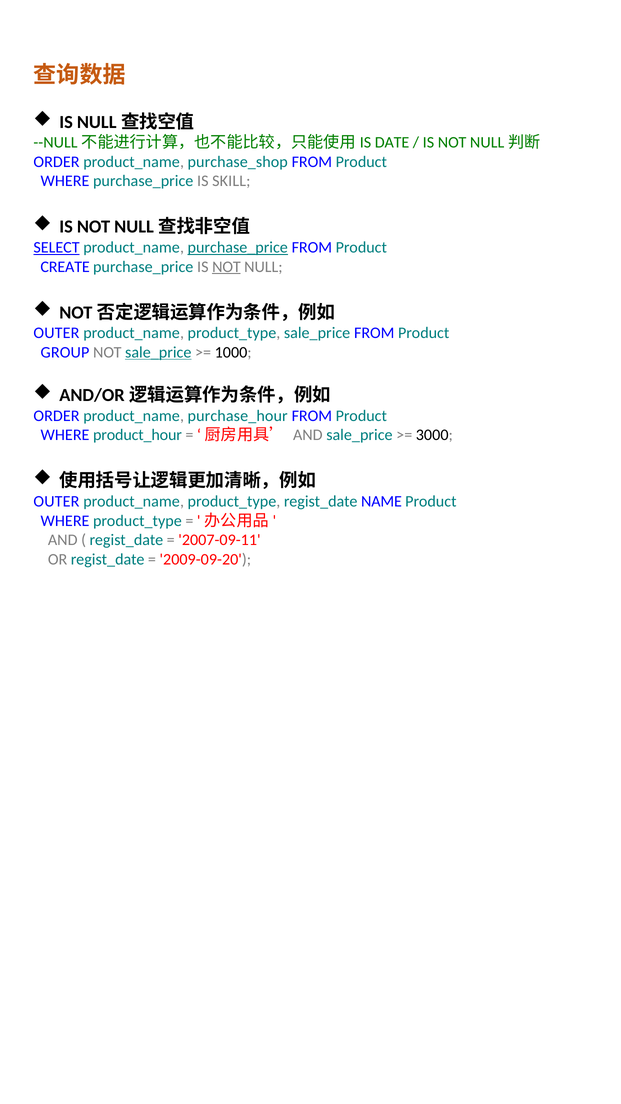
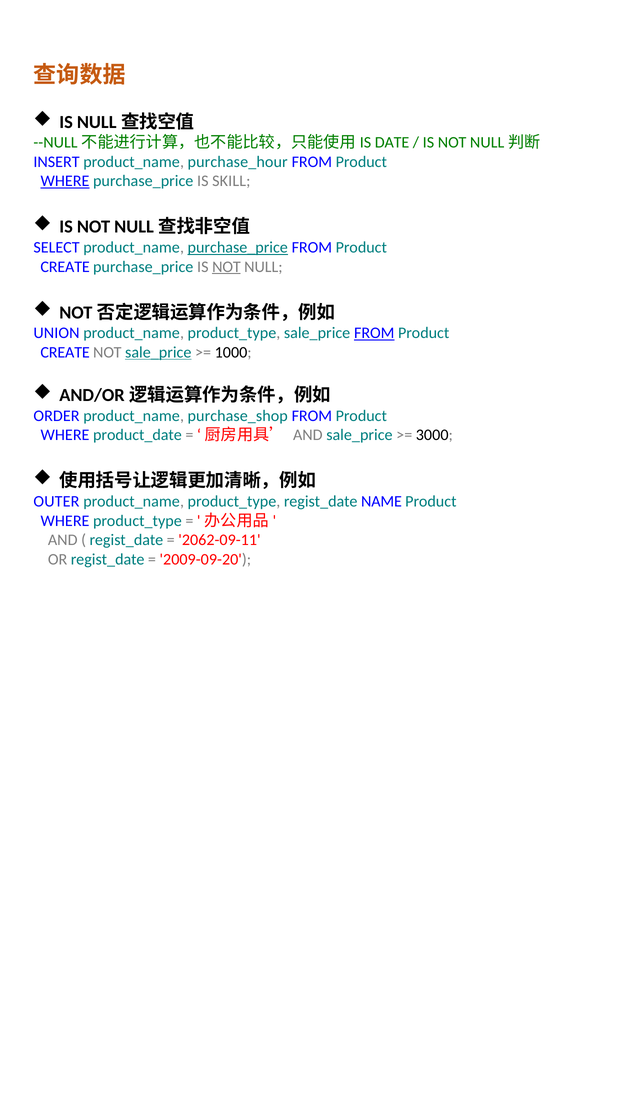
ORDER at (57, 162): ORDER -> INSERT
purchase_shop: purchase_shop -> purchase_hour
WHERE at (65, 181) underline: none -> present
SELECT underline: present -> none
OUTER at (56, 333): OUTER -> UNION
FROM at (374, 333) underline: none -> present
GROUP at (65, 352): GROUP -> CREATE
purchase_hour: purchase_hour -> purchase_shop
product_hour: product_hour -> product_date
2007-09-11: 2007-09-11 -> 2062-09-11
